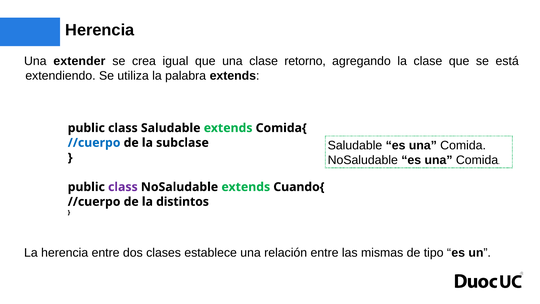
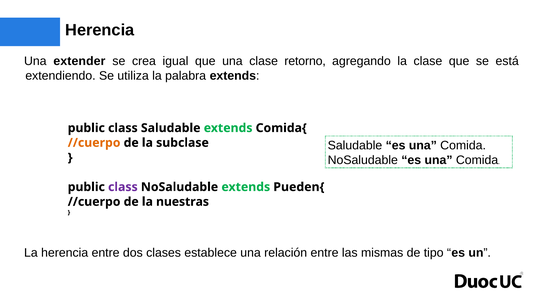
//cuerpo at (94, 143) colour: blue -> orange
Cuando{: Cuando{ -> Pueden{
distintos: distintos -> nuestras
